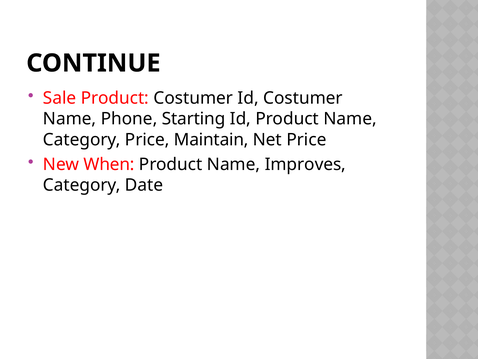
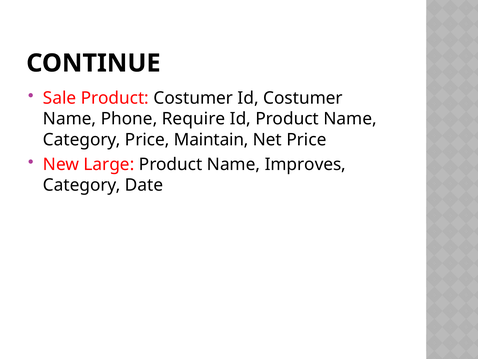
Starting: Starting -> Require
When: When -> Large
